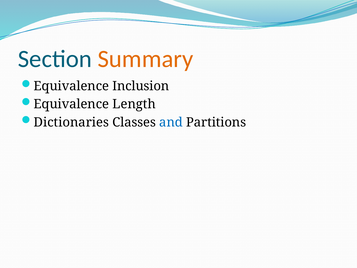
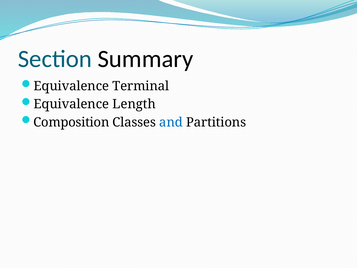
Summary colour: orange -> black
Inclusion: Inclusion -> Terminal
Dictionaries: Dictionaries -> Composition
